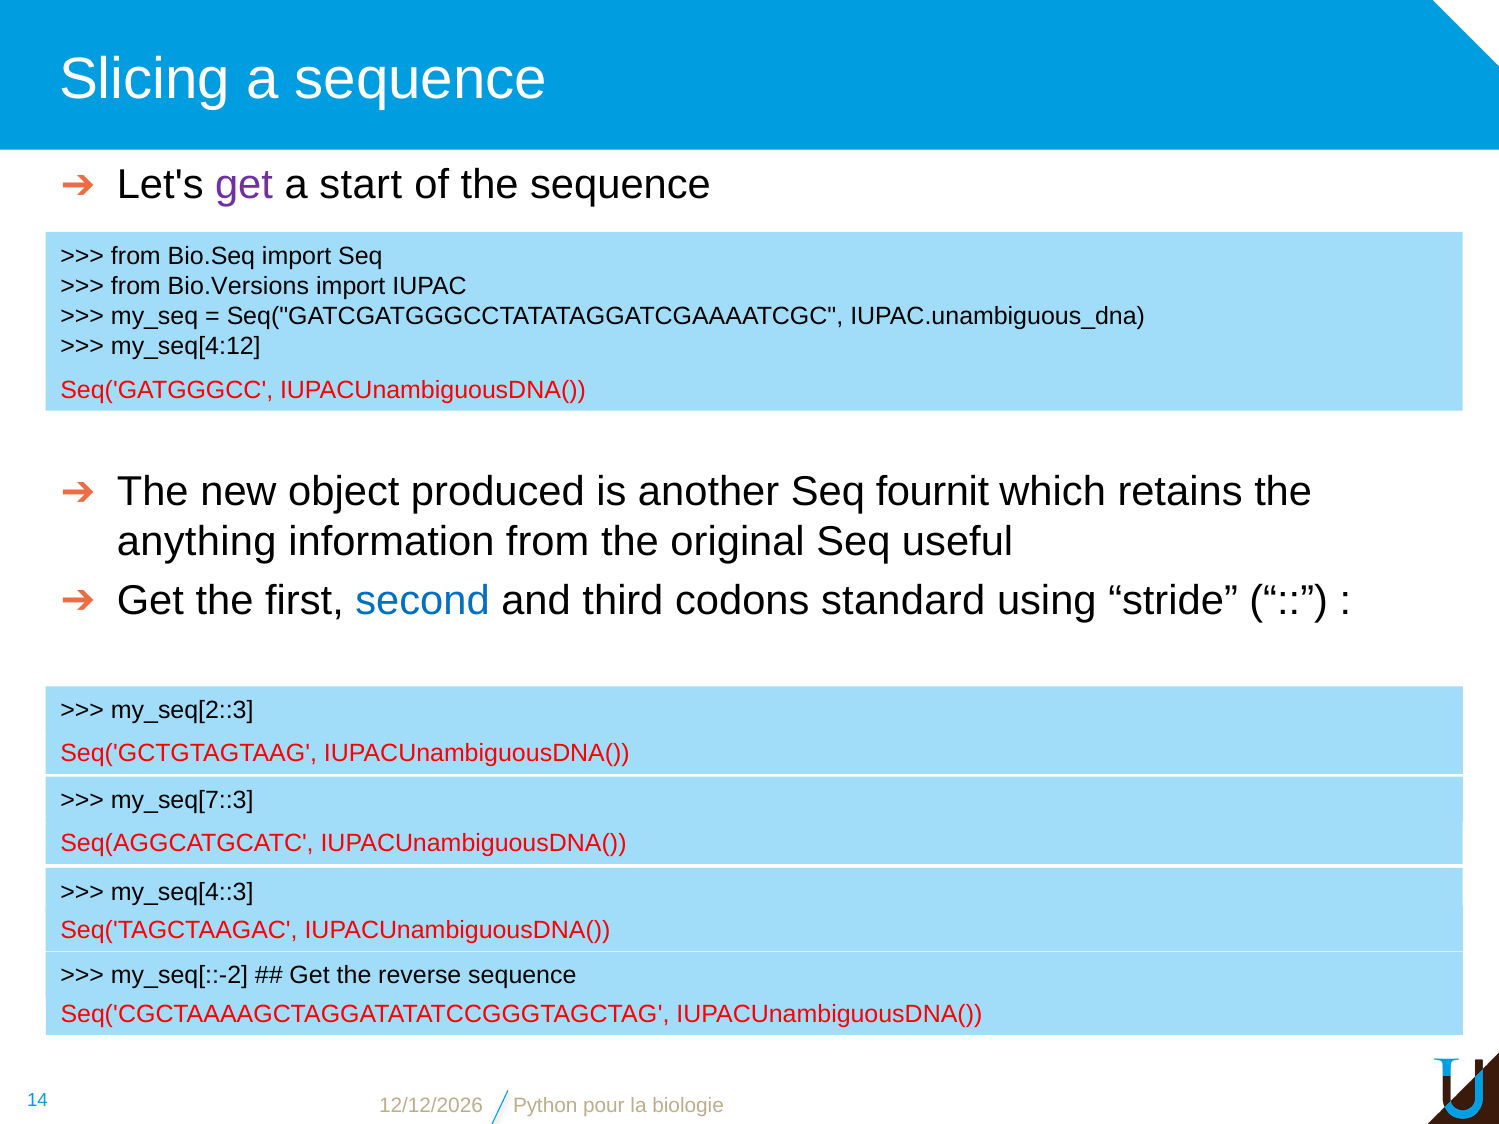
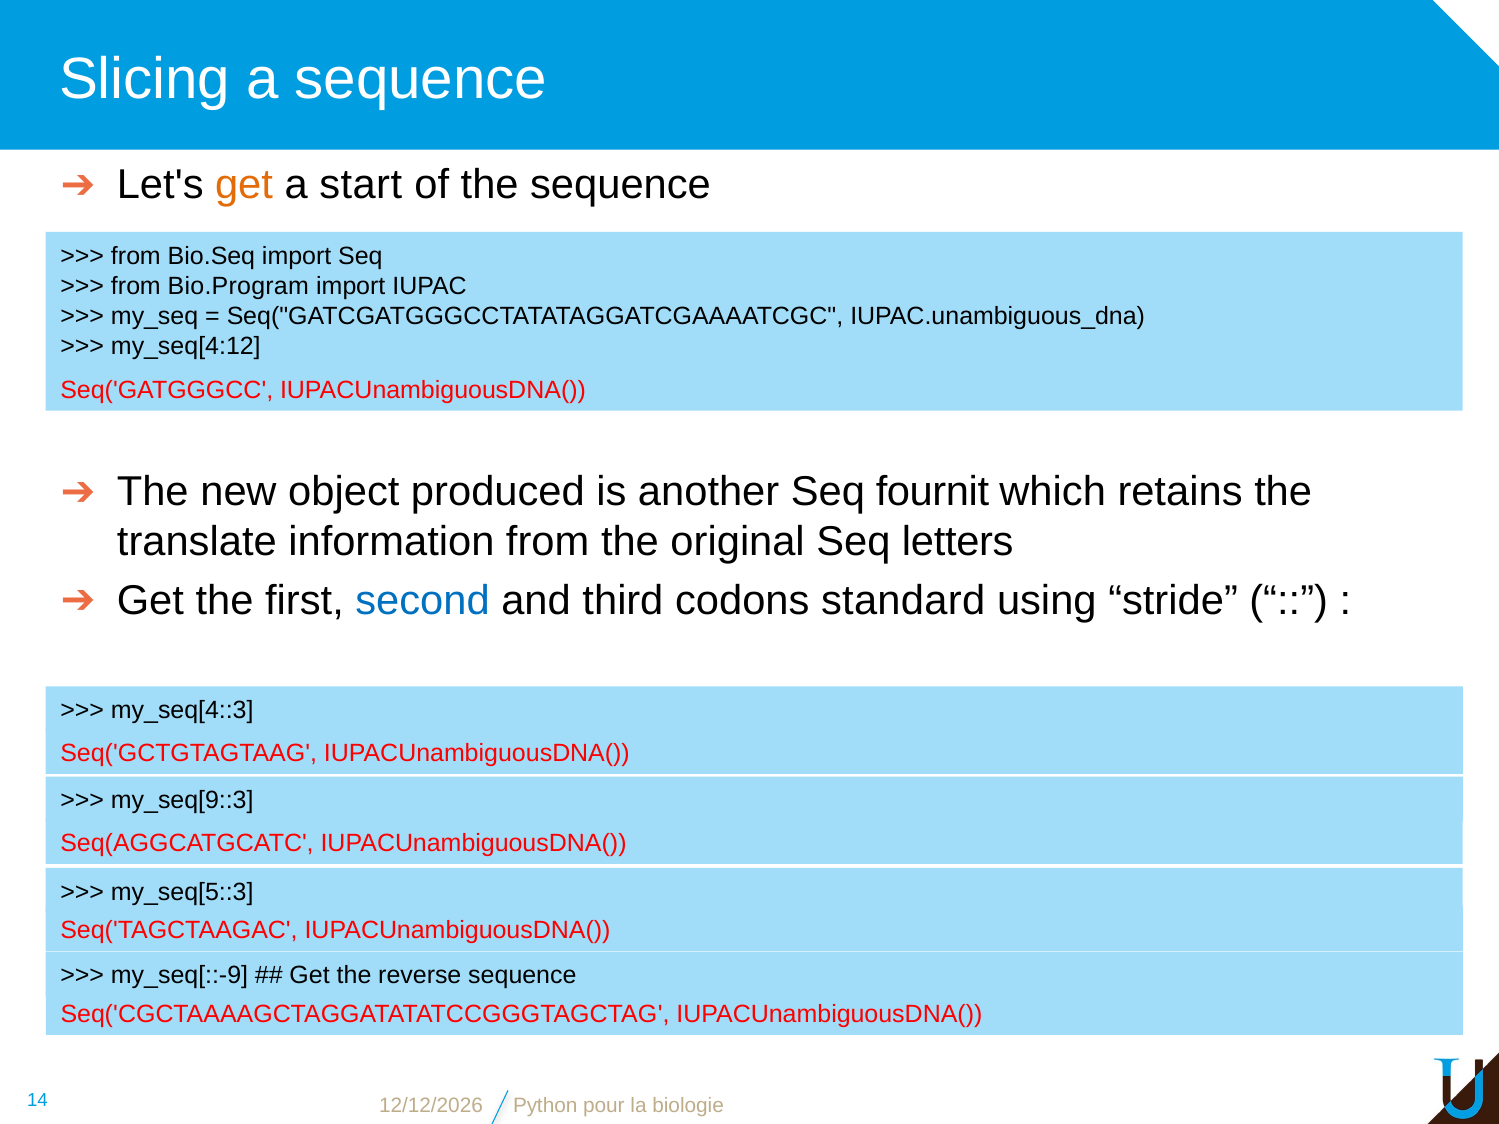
get at (244, 185) colour: purple -> orange
Bio.Versions: Bio.Versions -> Bio.Program
anything: anything -> translate
useful: useful -> letters
my_seq[2::3: my_seq[2::3 -> my_seq[4::3
my_seq[7::3: my_seq[7::3 -> my_seq[9::3
my_seq[4::3: my_seq[4::3 -> my_seq[5::3
my_seq[::-2: my_seq[::-2 -> my_seq[::-9
